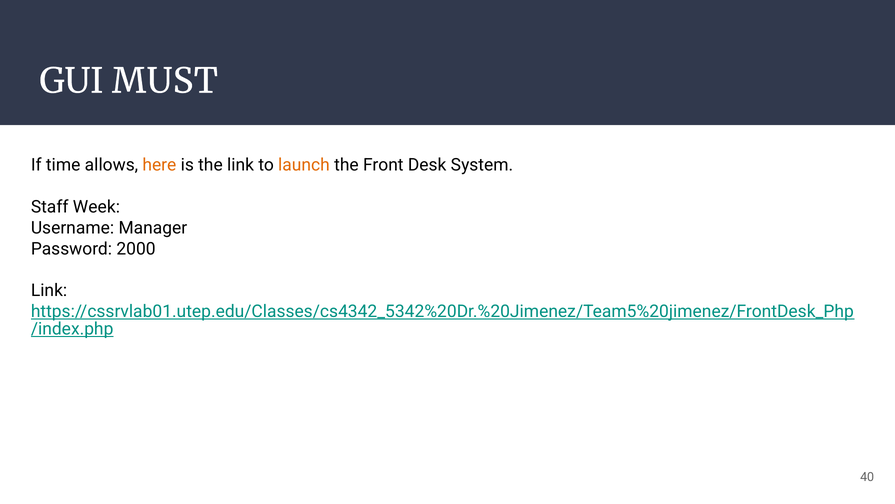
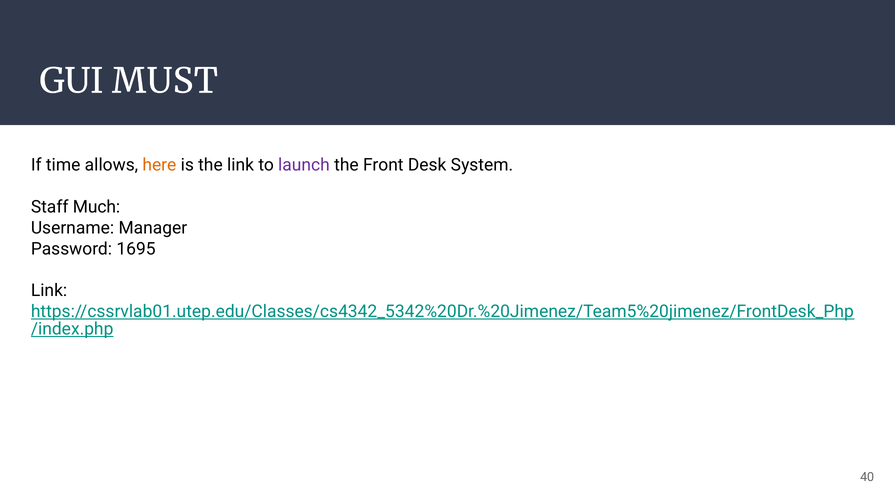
launch colour: orange -> purple
Week: Week -> Much
2000: 2000 -> 1695
